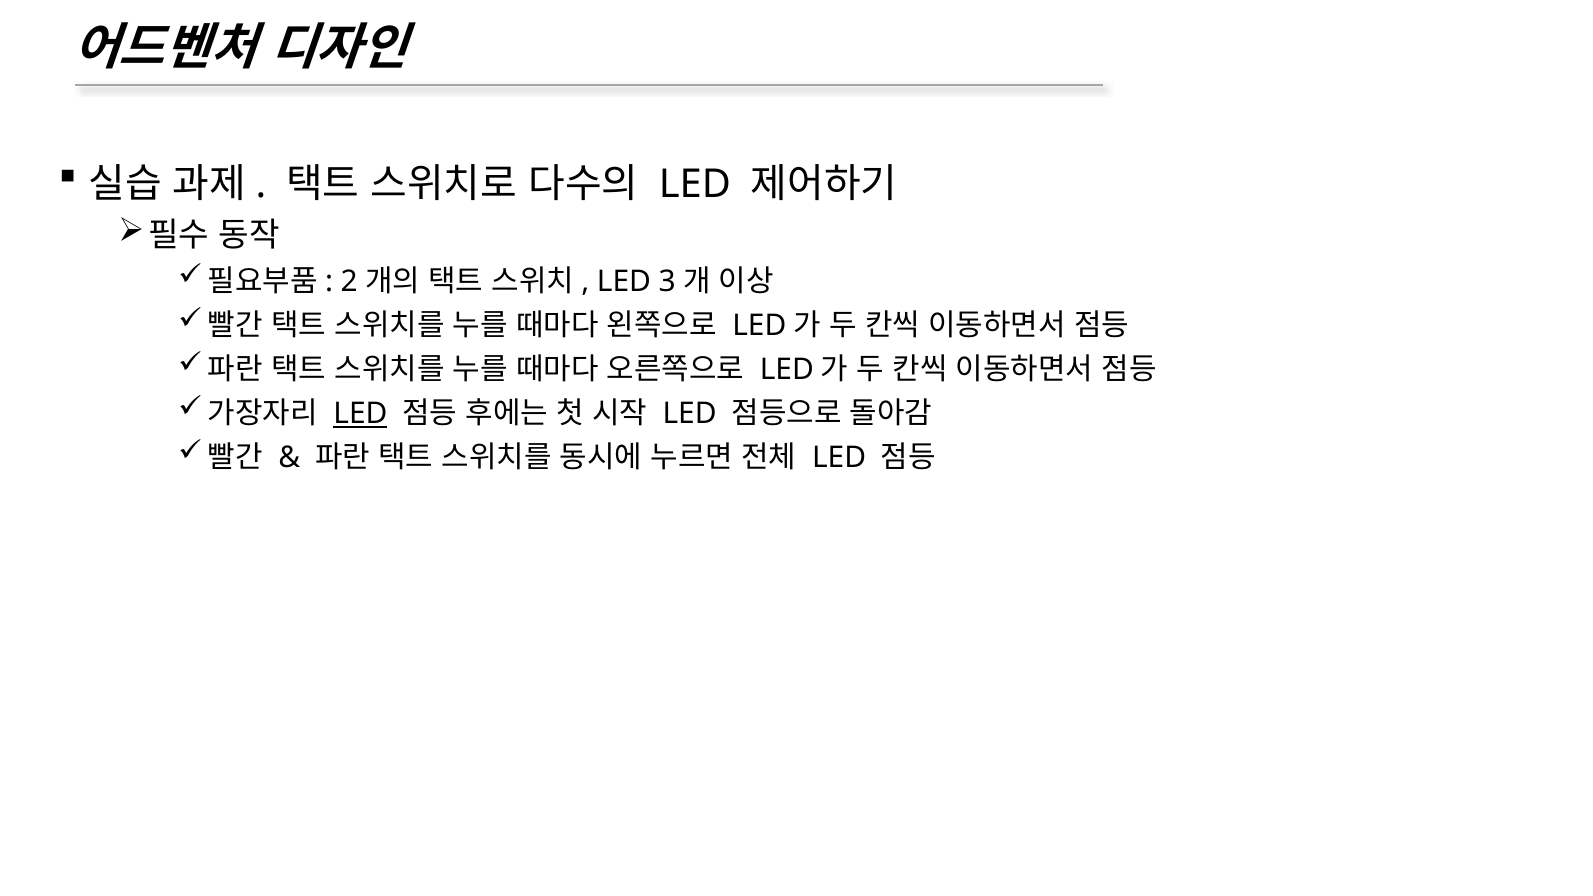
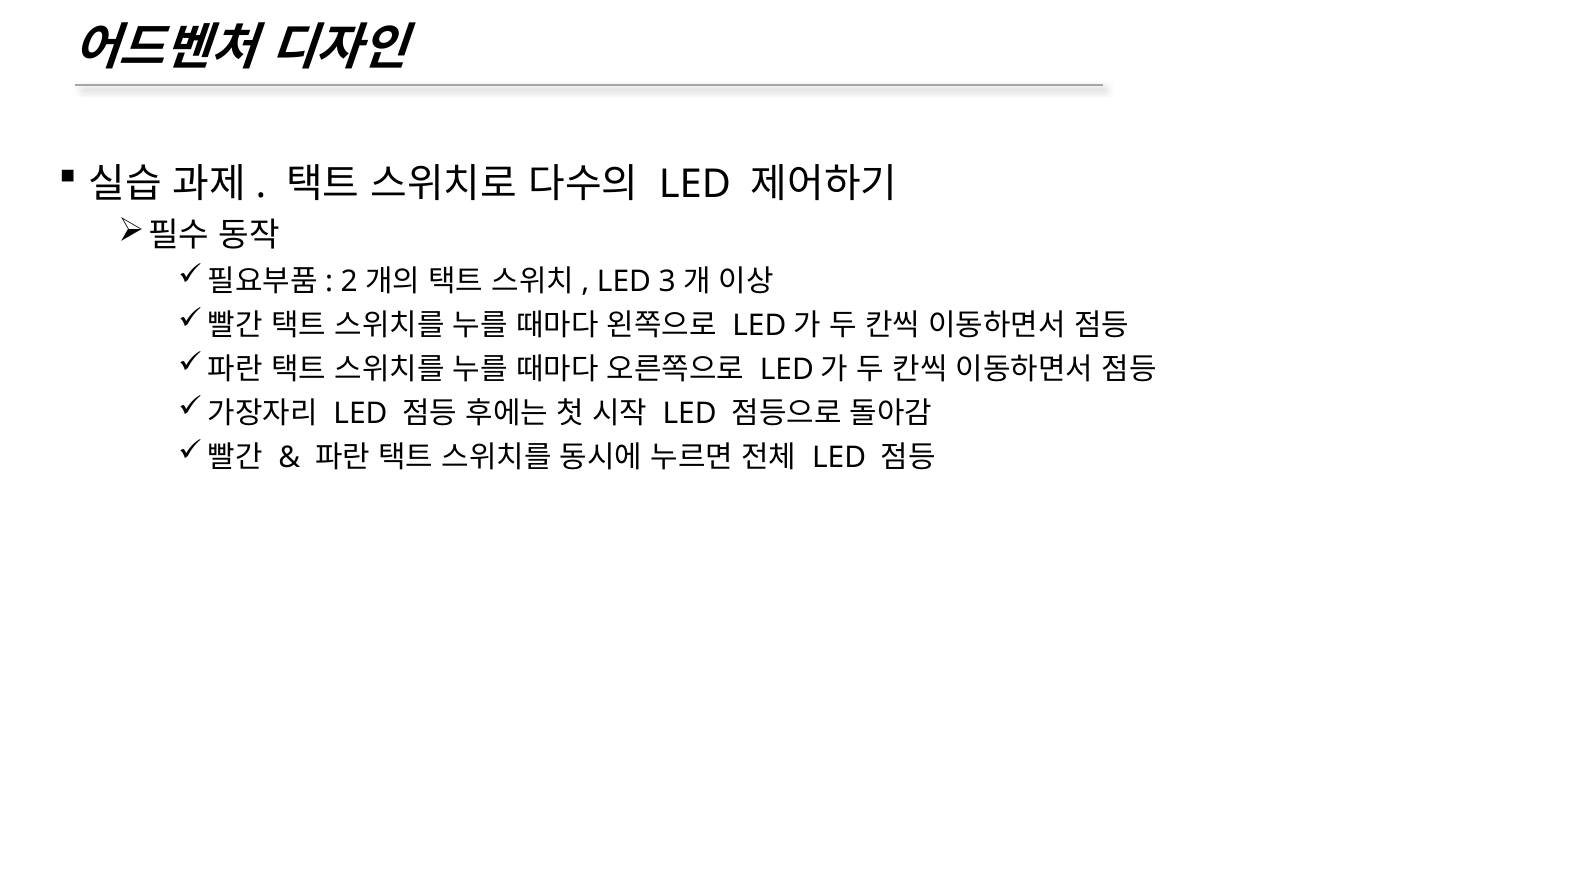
LED at (360, 414) underline: present -> none
